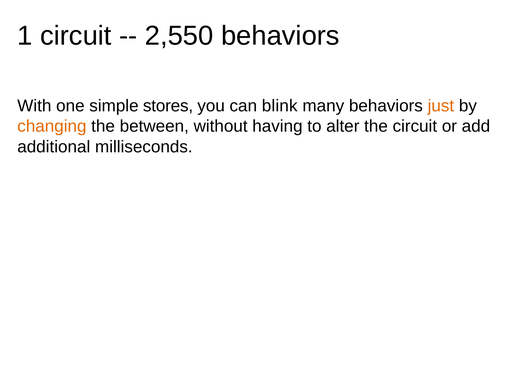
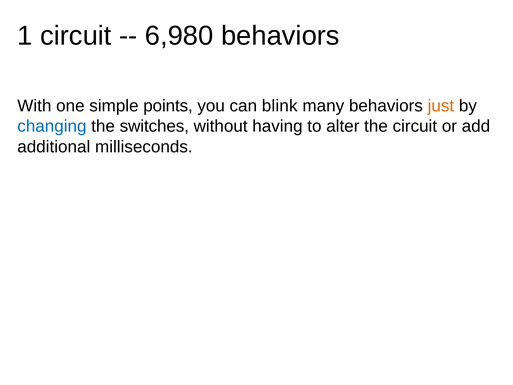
2,550: 2,550 -> 6,980
stores: stores -> points
changing colour: orange -> blue
between: between -> switches
